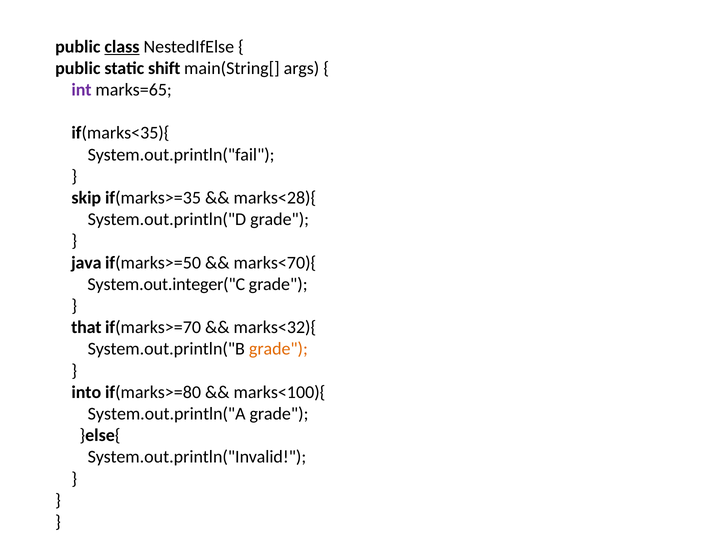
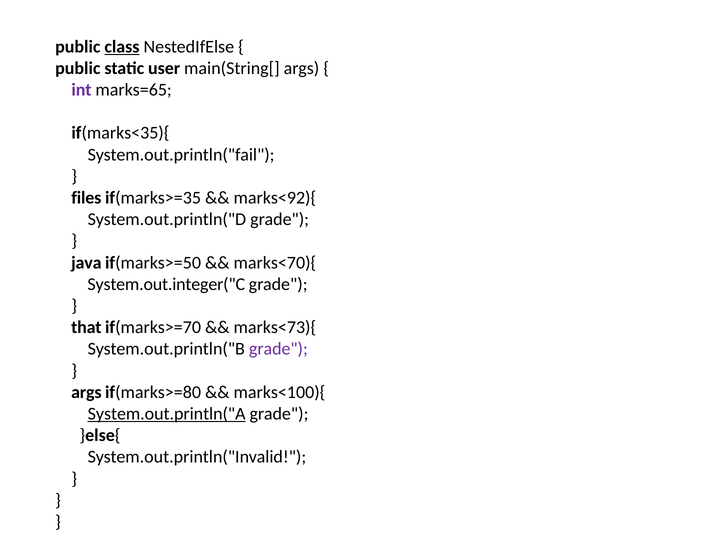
shift: shift -> user
skip: skip -> files
marks<28){: marks<28){ -> marks<92){
marks<32){: marks<32){ -> marks<73){
grade at (278, 349) colour: orange -> purple
into at (86, 392): into -> args
System.out.println("A underline: none -> present
